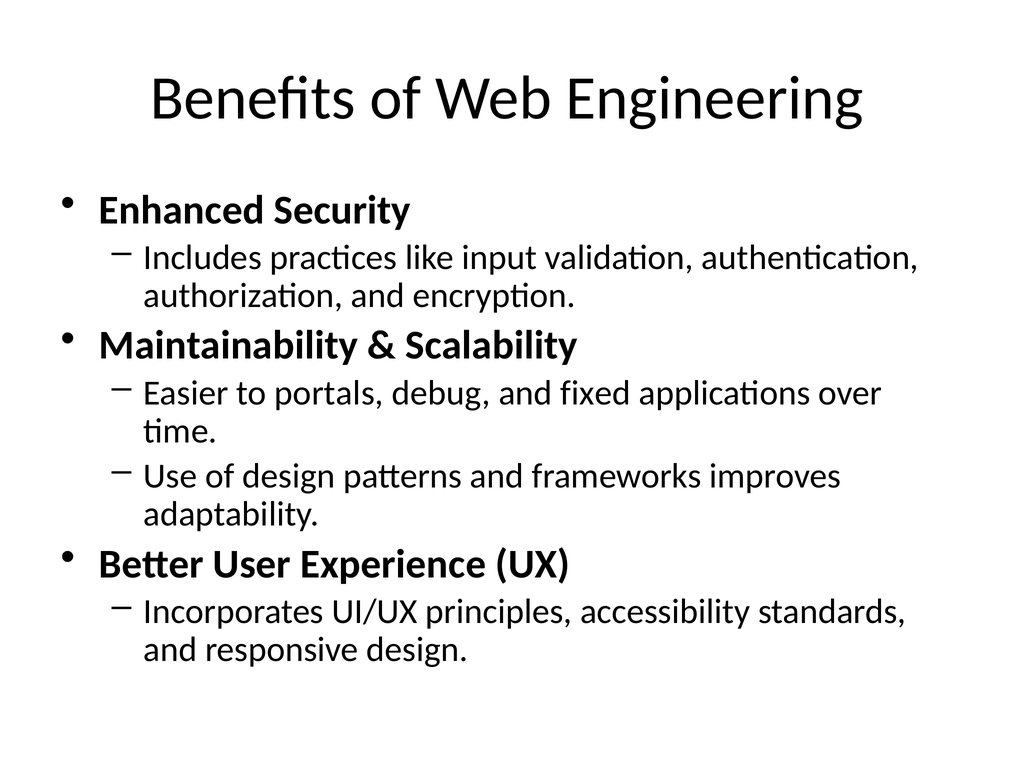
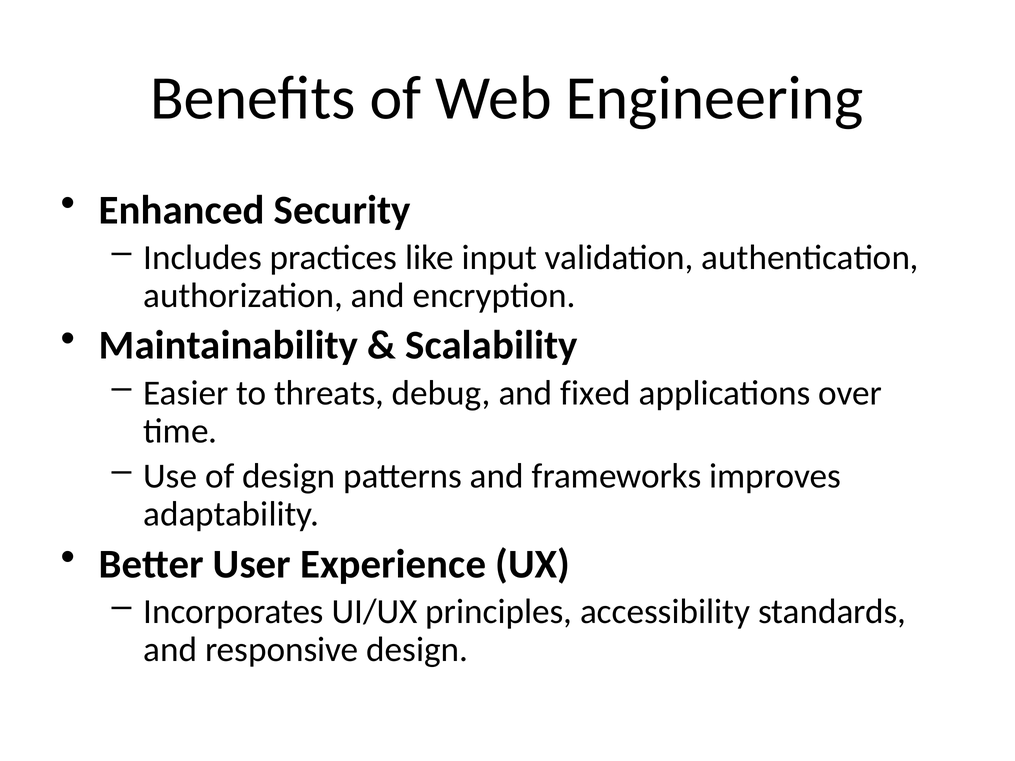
portals: portals -> threats
